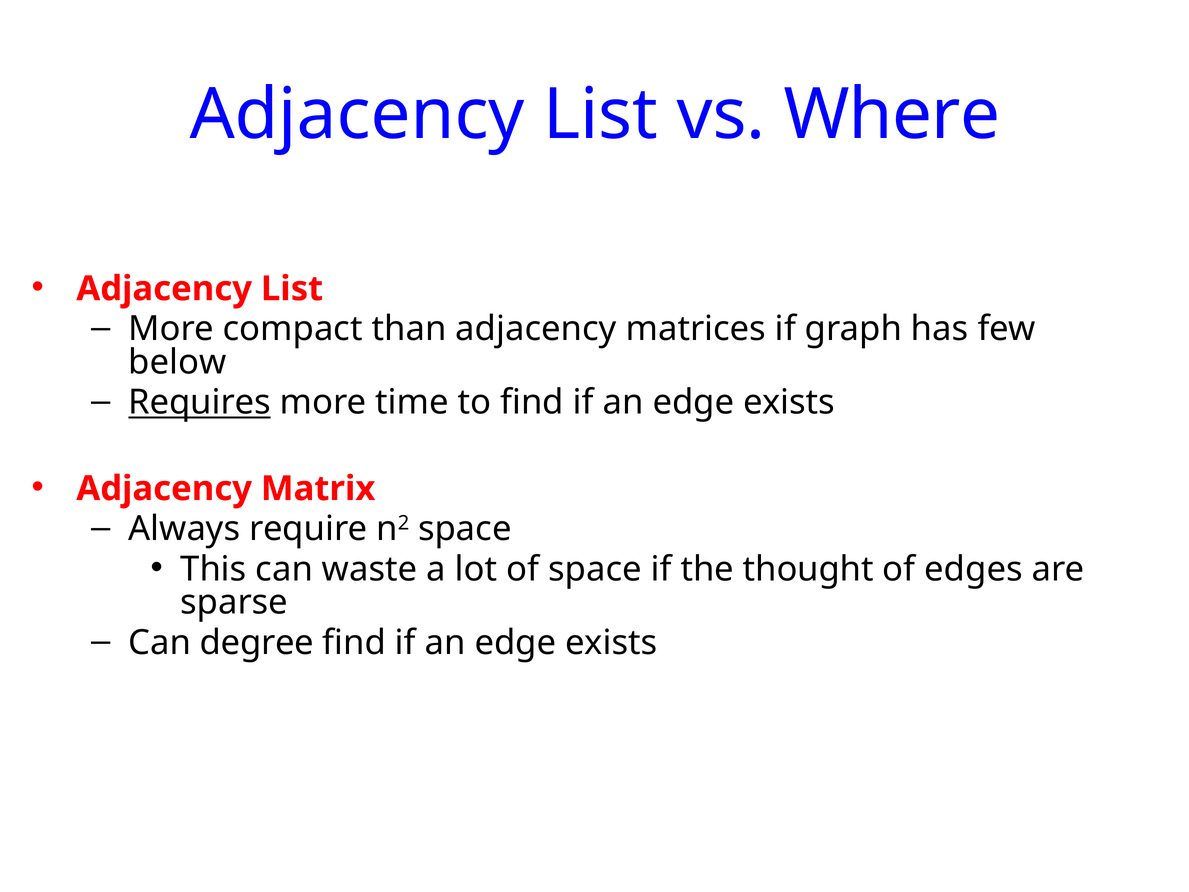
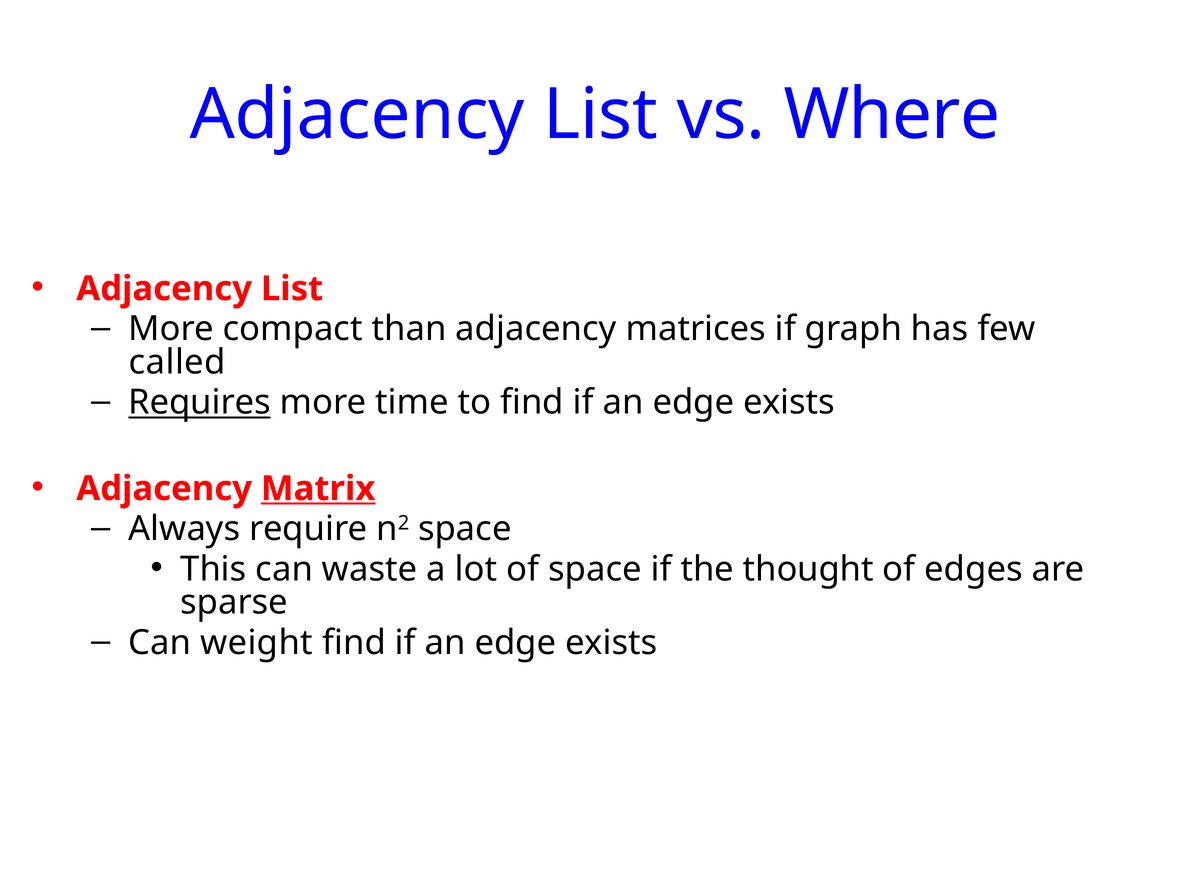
below: below -> called
Matrix underline: none -> present
degree: degree -> weight
